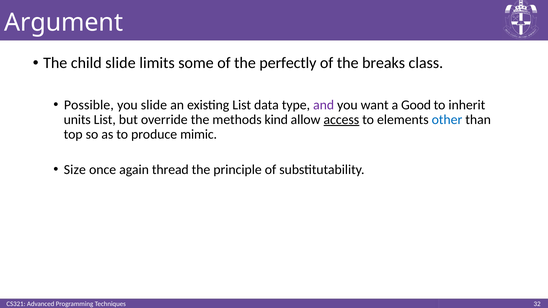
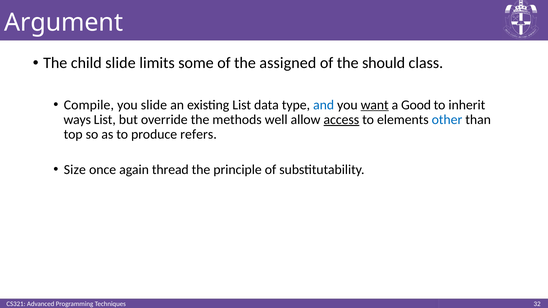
perfectly: perfectly -> assigned
breaks: breaks -> should
Possible: Possible -> Compile
and colour: purple -> blue
want underline: none -> present
units: units -> ways
kind: kind -> well
mimic: mimic -> refers
